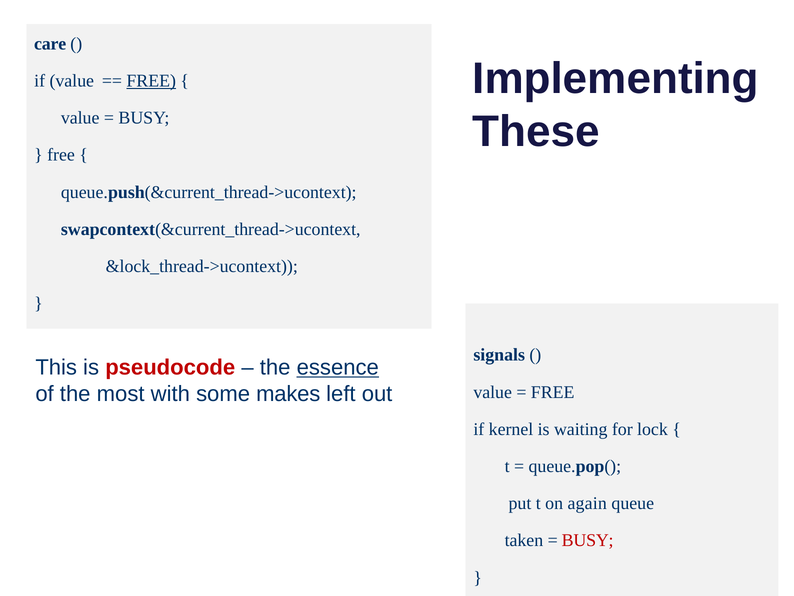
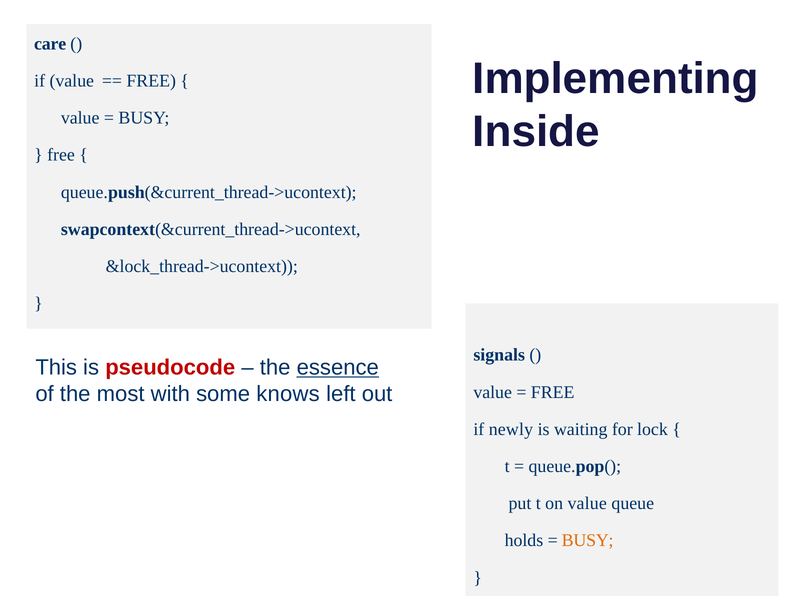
FREE at (151, 81) underline: present -> none
These: These -> Inside
makes: makes -> knows
kernel: kernel -> newly
on again: again -> value
taken: taken -> holds
BUSY at (588, 540) colour: red -> orange
